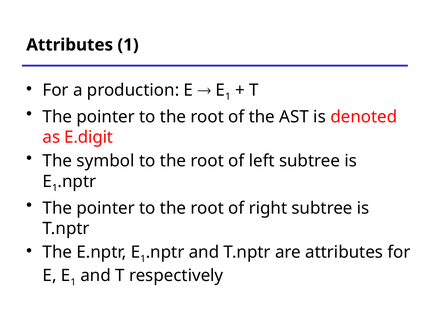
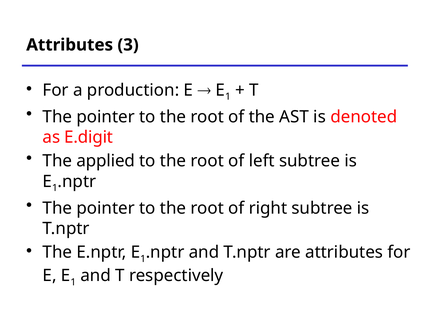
Attributes 1: 1 -> 3
symbol: symbol -> applied
